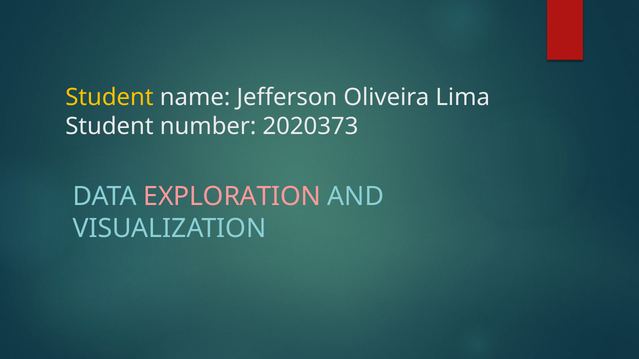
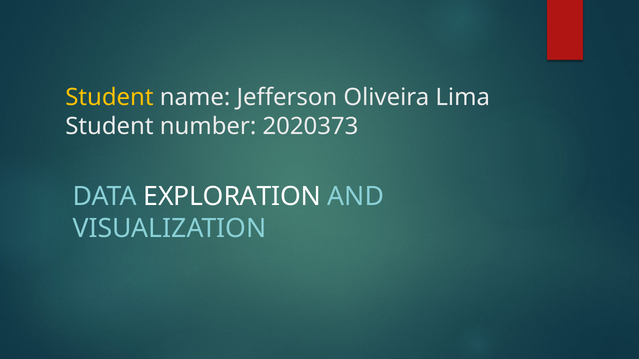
EXPLORATION colour: pink -> white
